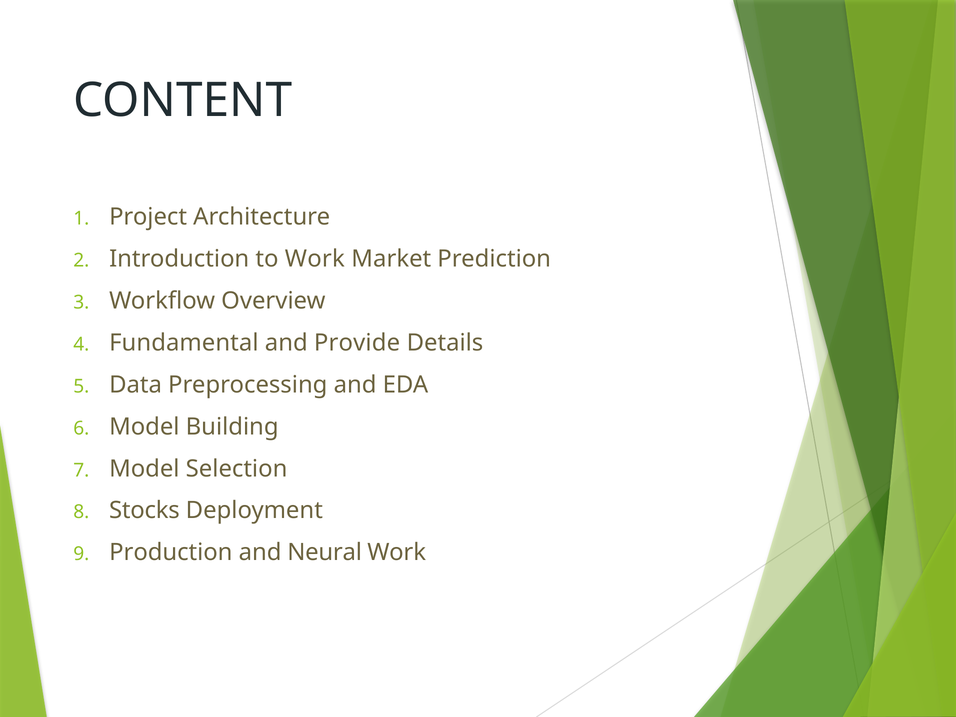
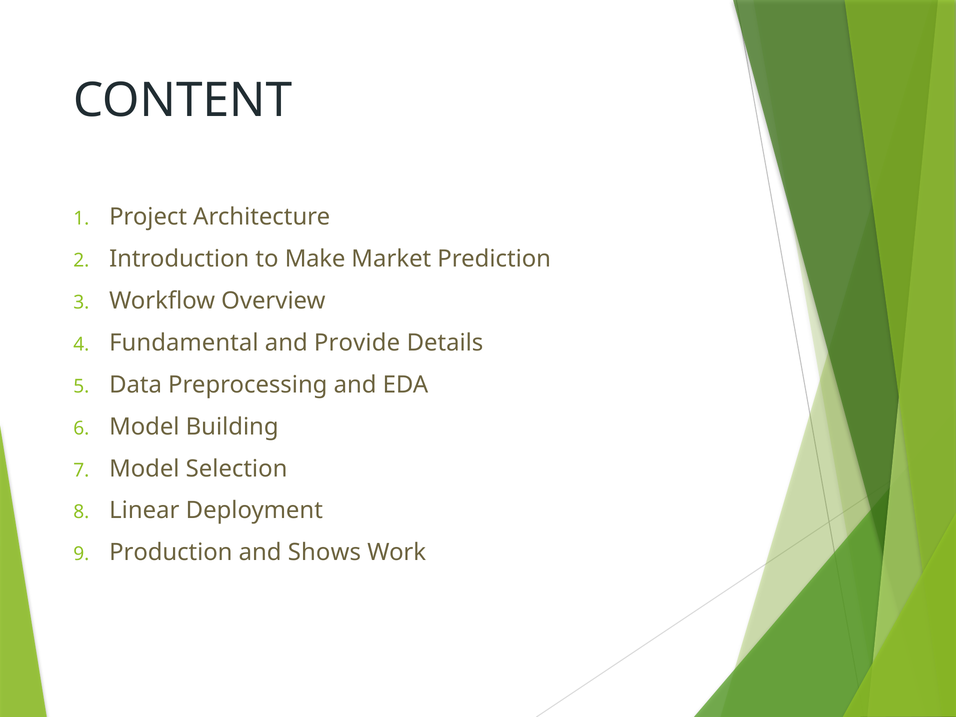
to Work: Work -> Make
Stocks: Stocks -> Linear
Neural: Neural -> Shows
